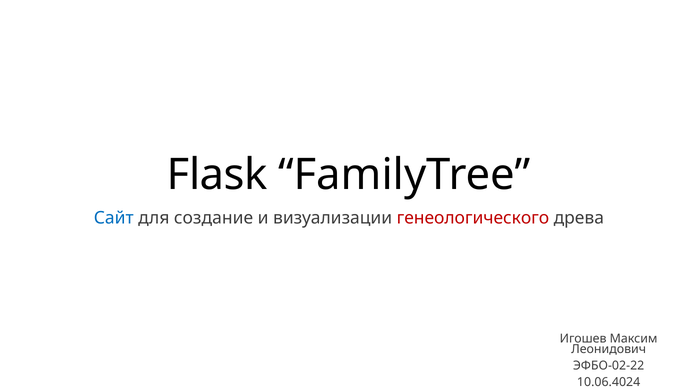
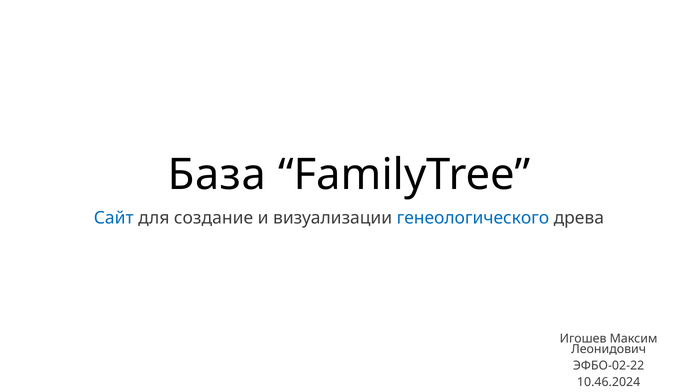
Flask: Flask -> База
генеологического colour: red -> blue
10.06.4024: 10.06.4024 -> 10.46.2024
